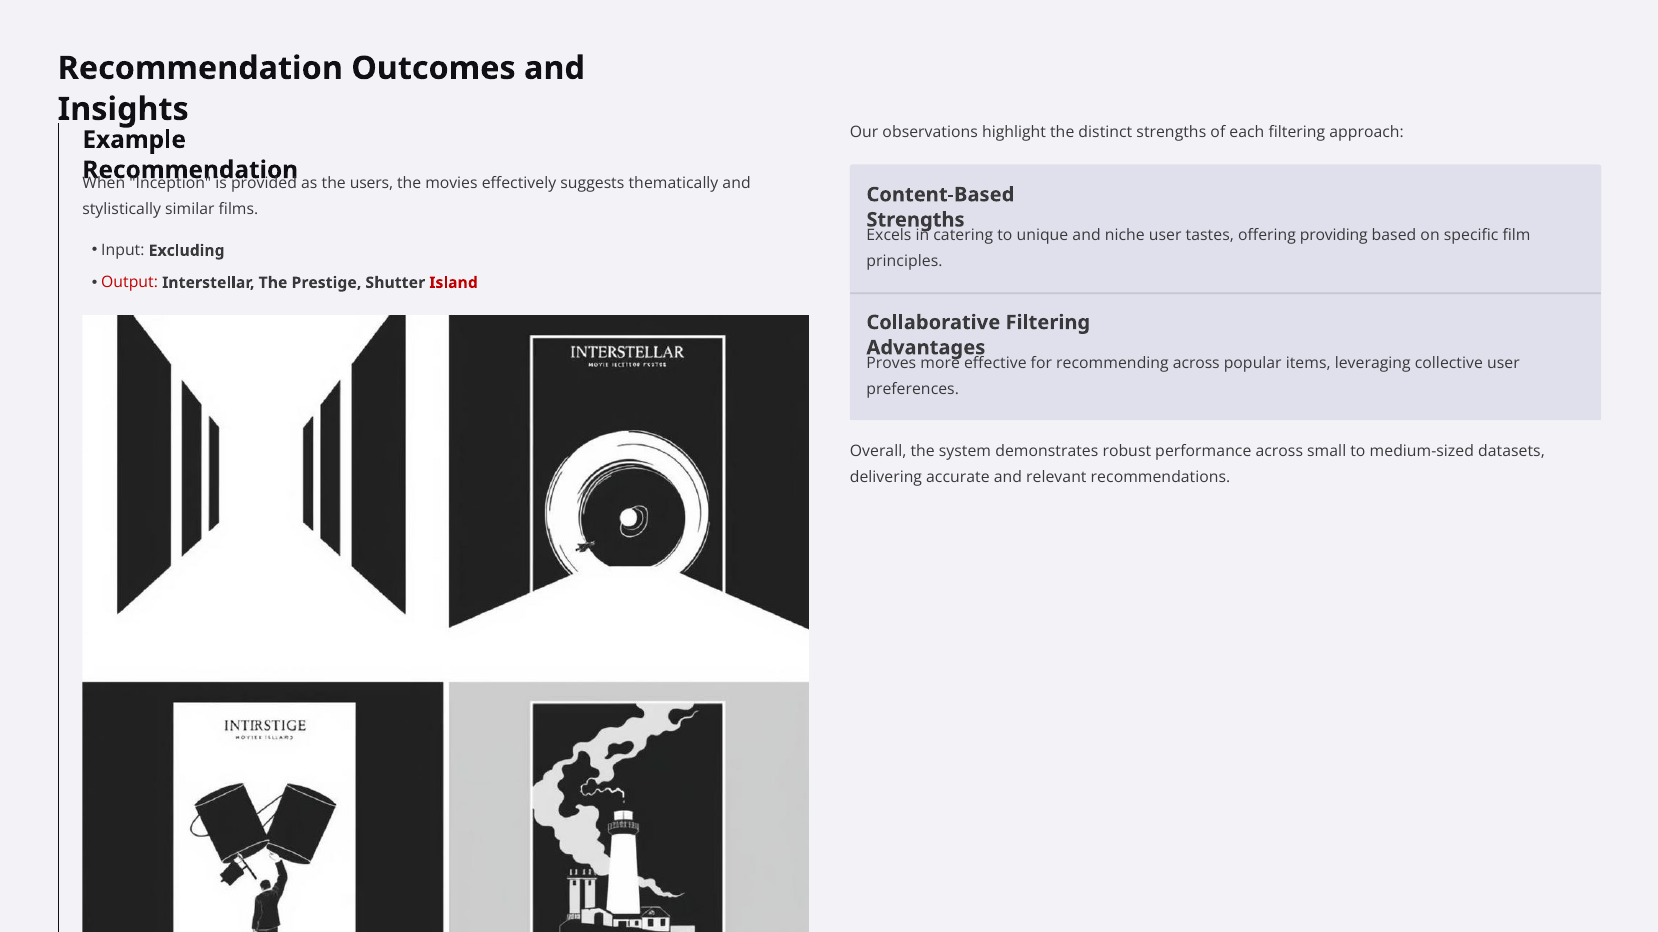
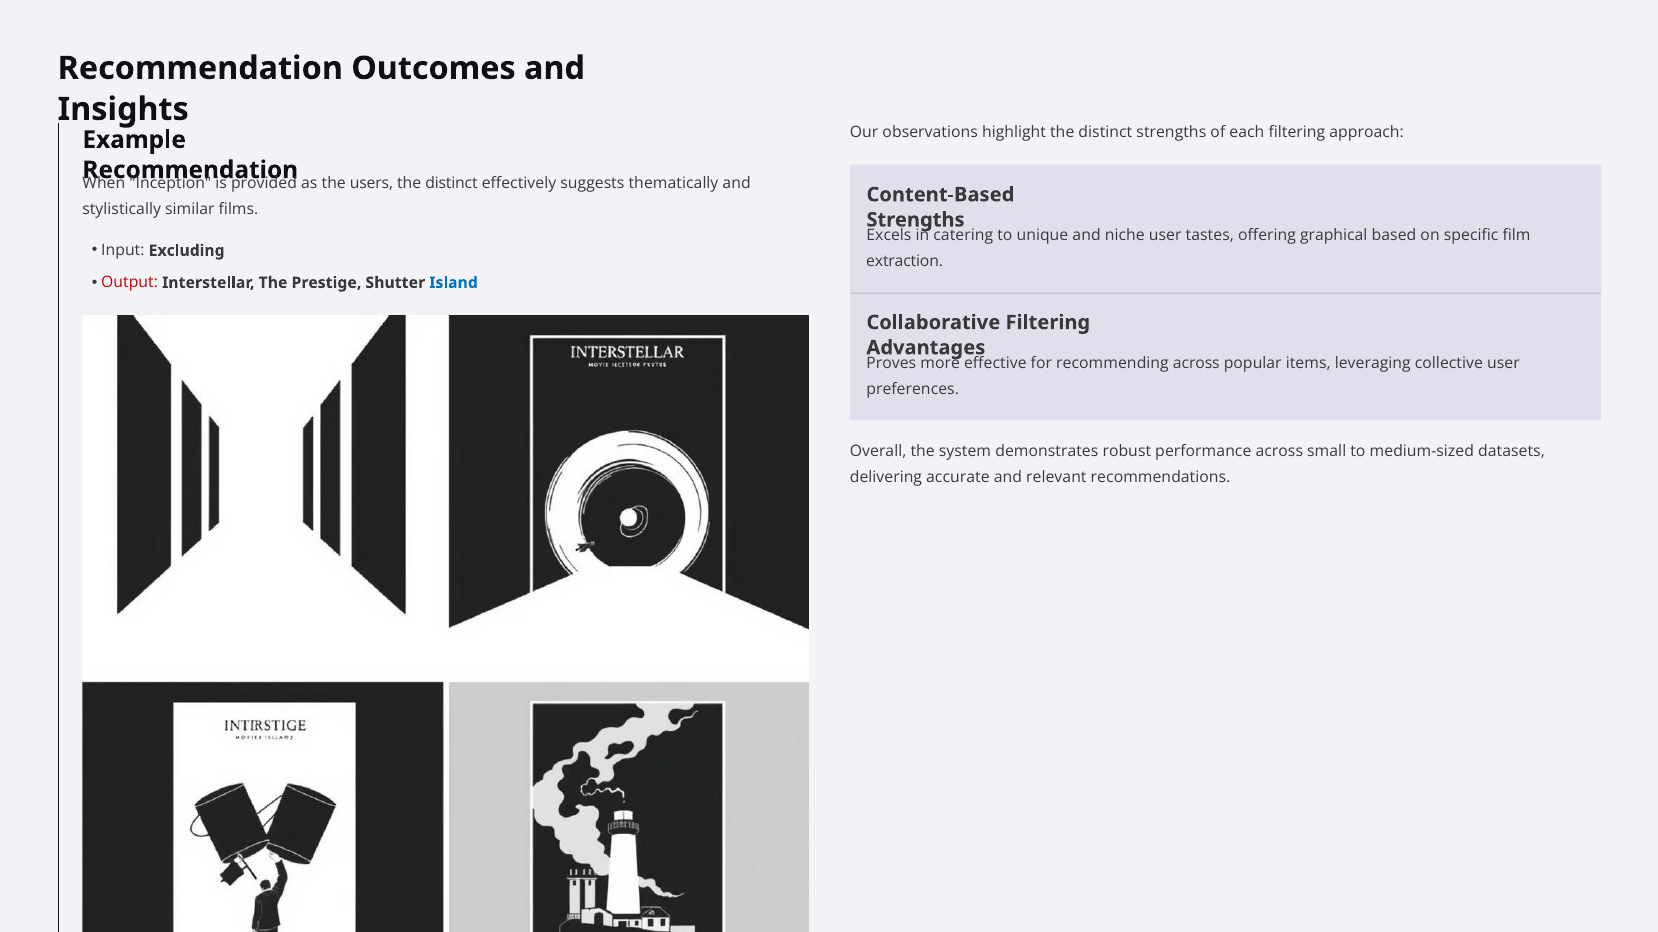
movies at (451, 183): movies -> distinct
providing: providing -> graphical
principles: principles -> extraction
Island colour: red -> blue
